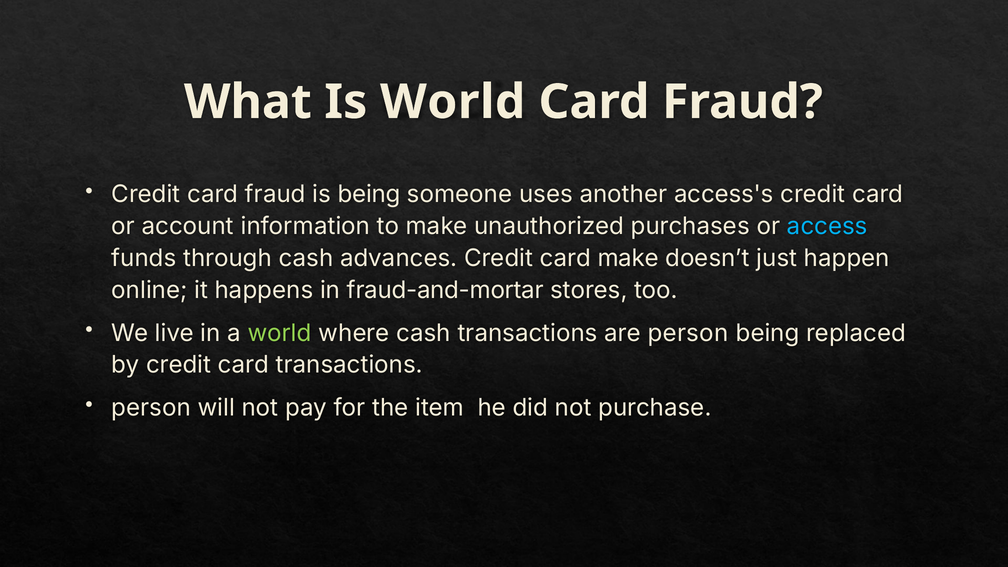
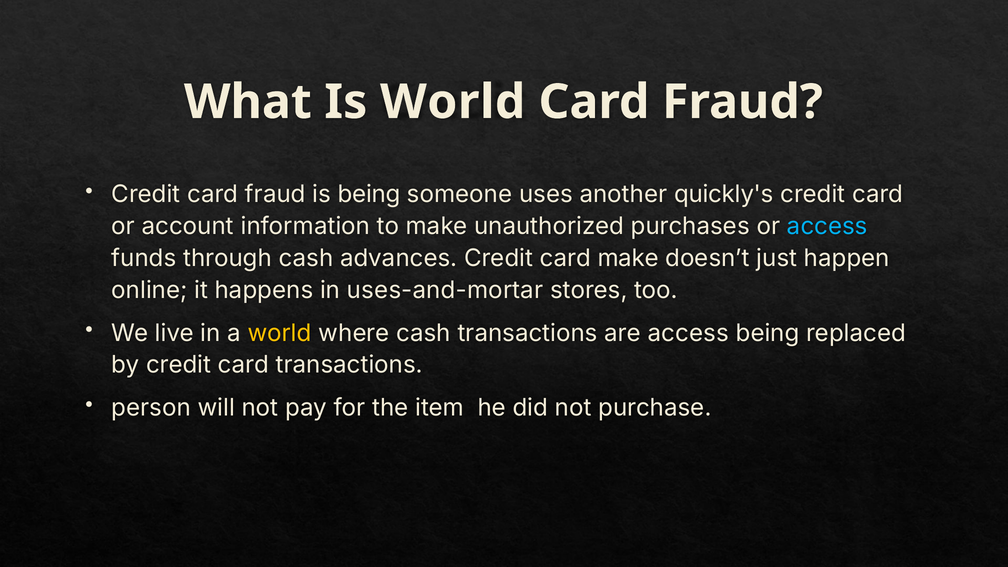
access's: access's -> quickly's
fraud-and-mortar: fraud-and-mortar -> uses-and-mortar
world at (280, 333) colour: light green -> yellow
are person: person -> access
